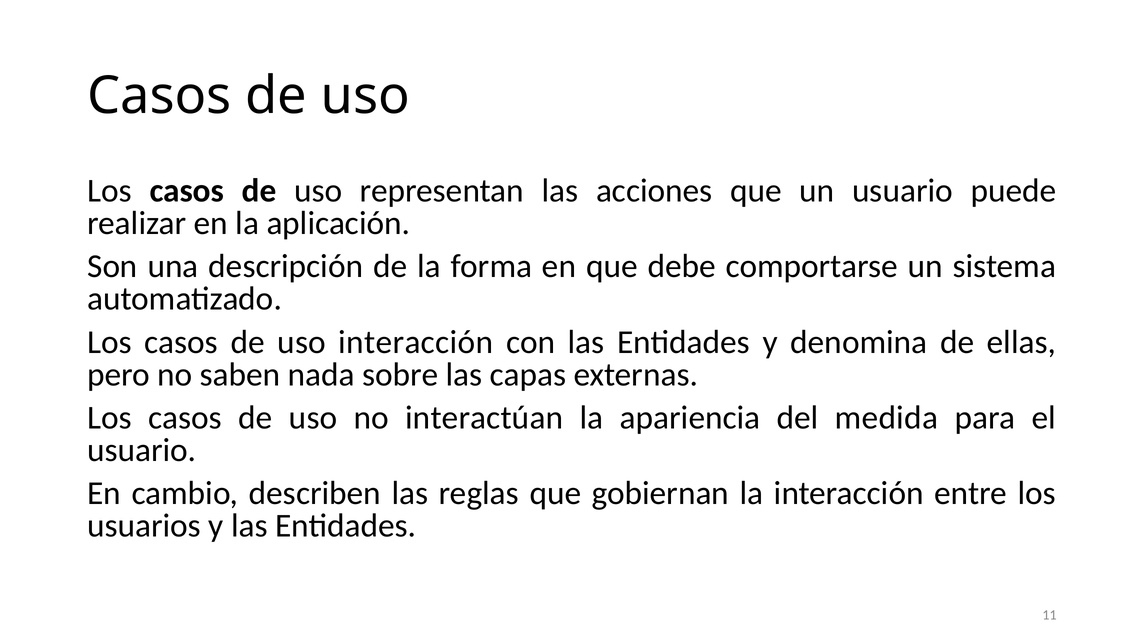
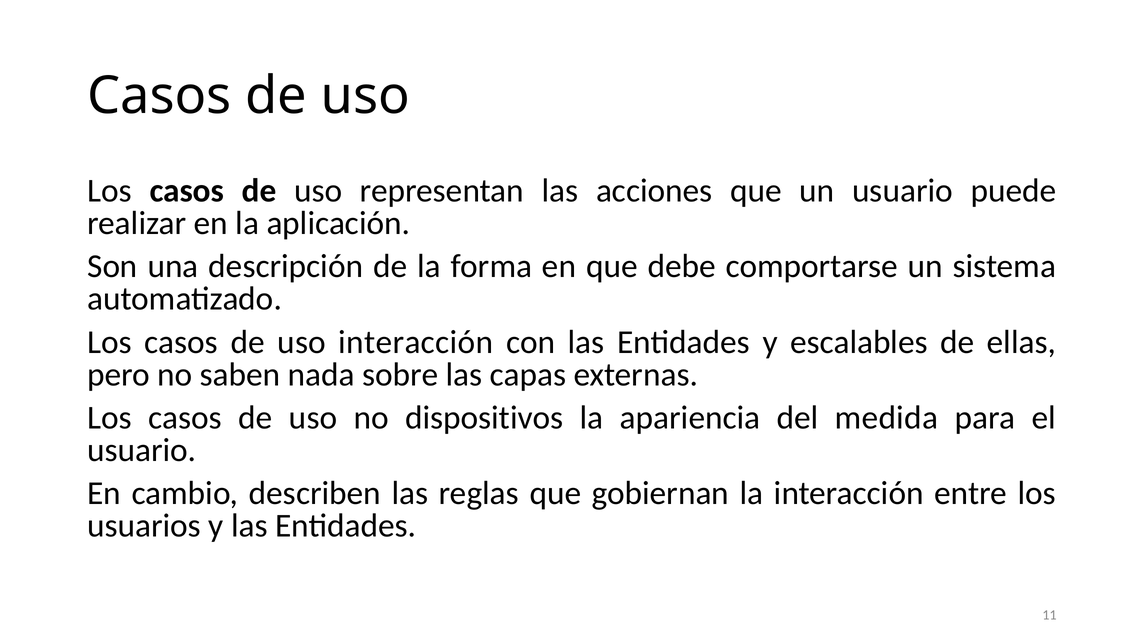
denomina: denomina -> escalables
interactúan: interactúan -> dispositivos
